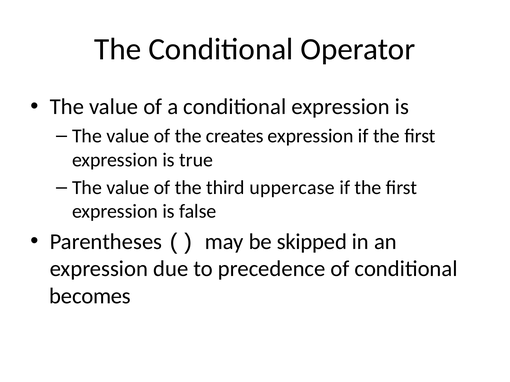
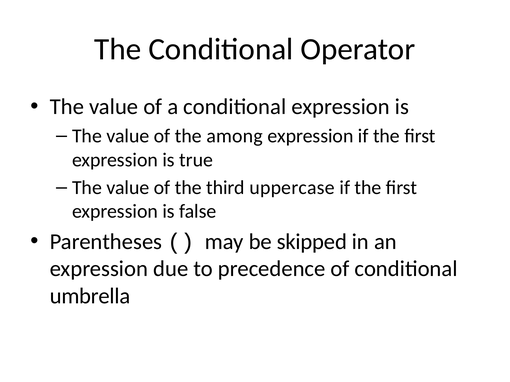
creates: creates -> among
becomes: becomes -> umbrella
